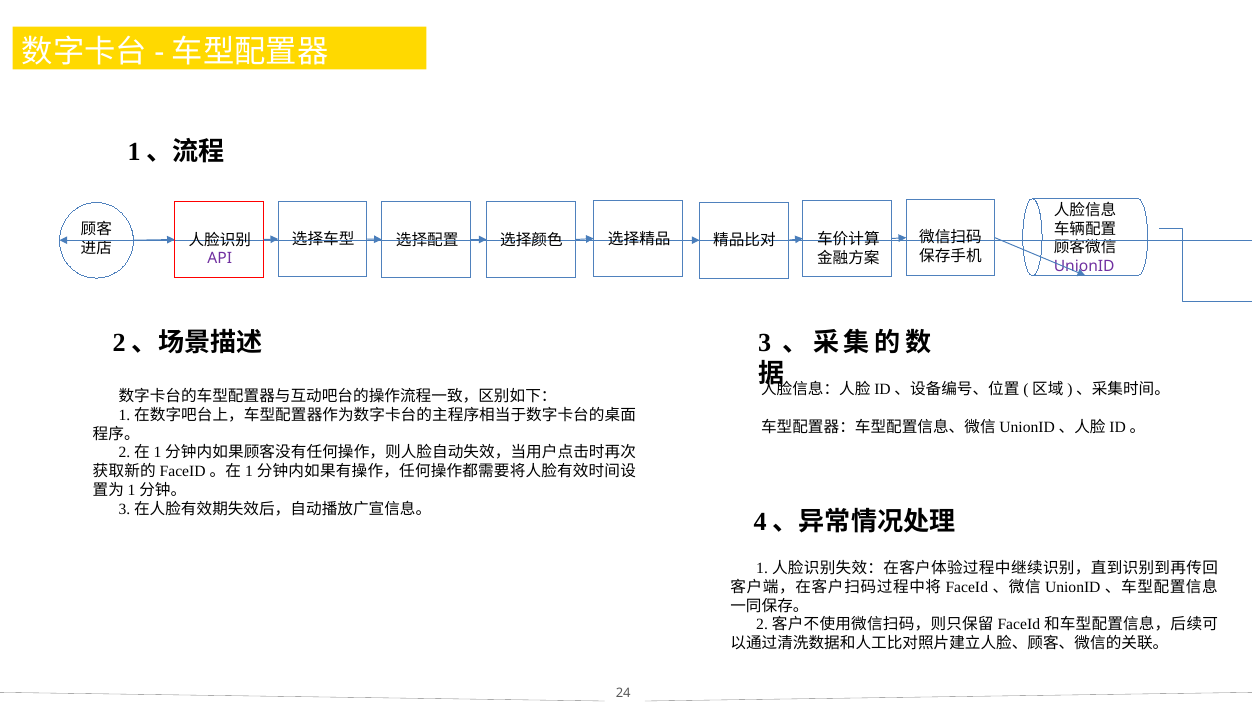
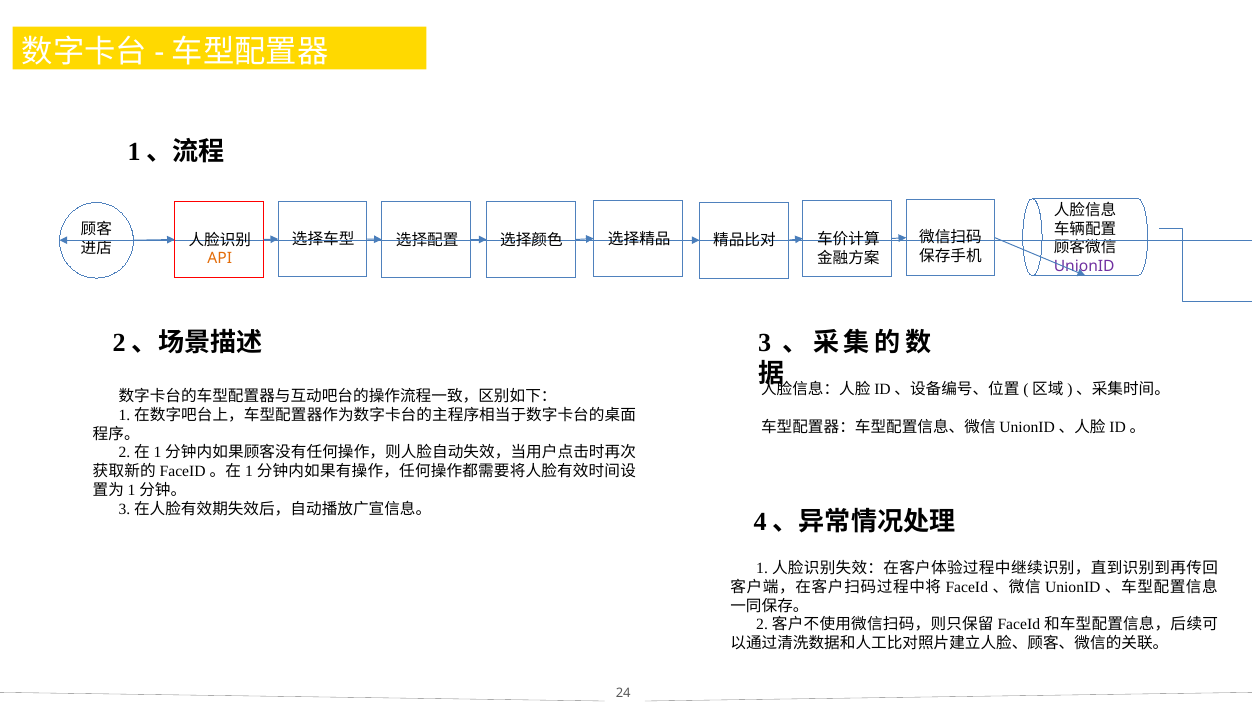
API colour: purple -> orange
